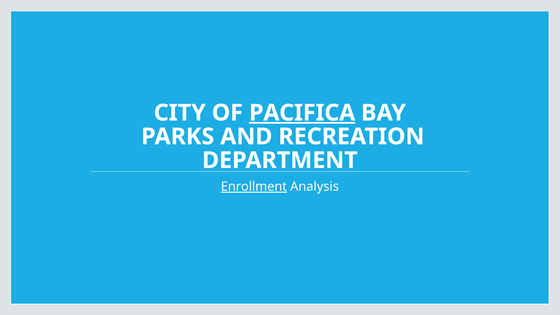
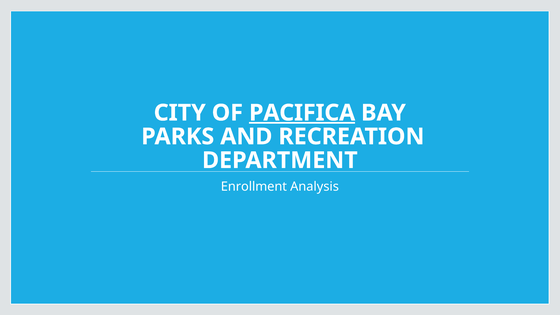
Enrollment underline: present -> none
